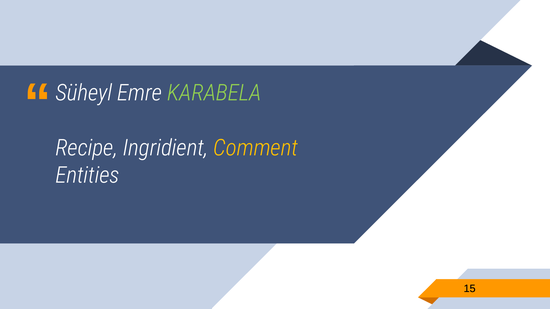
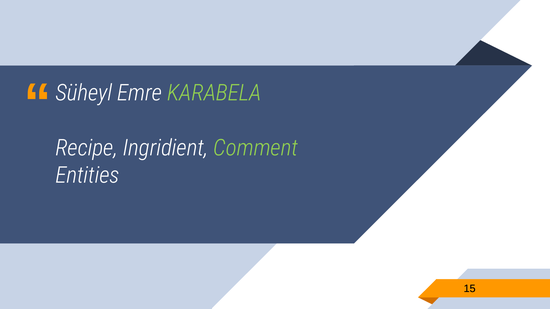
Comment colour: yellow -> light green
